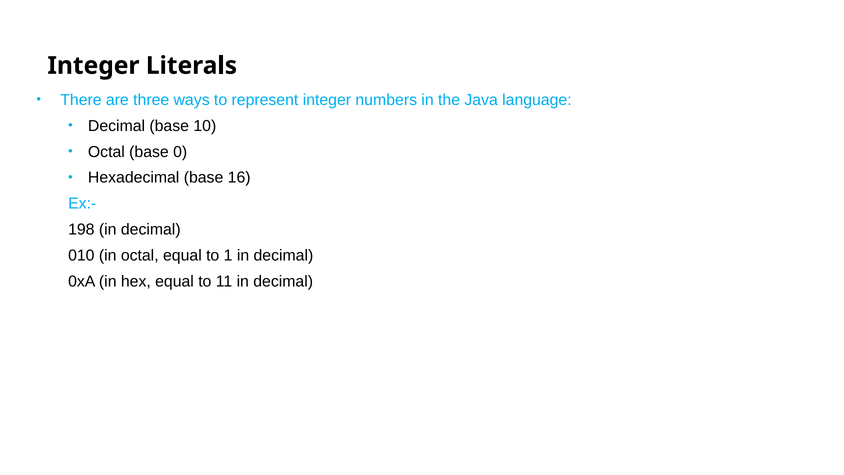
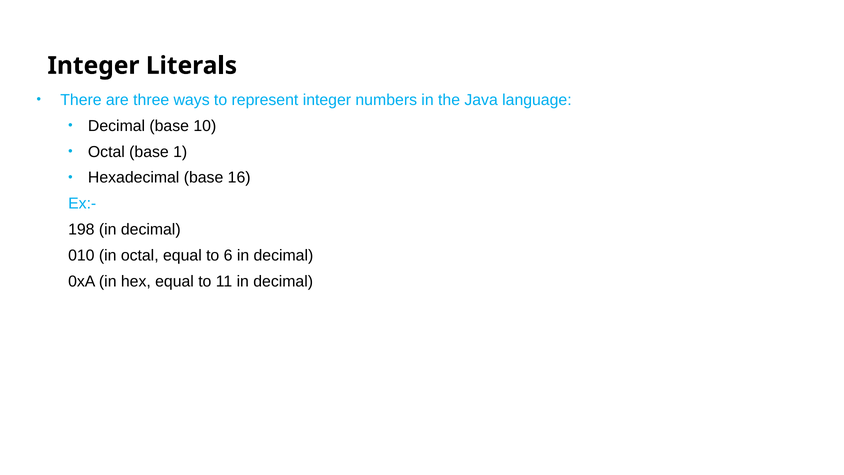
0: 0 -> 1
1: 1 -> 6
